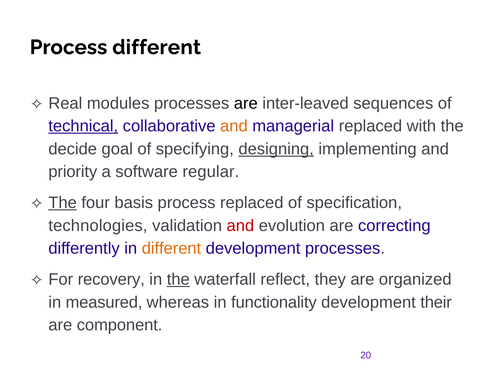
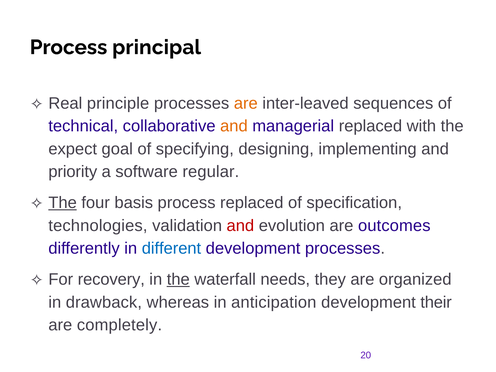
Process different: different -> principal
modules: modules -> principle
are at (246, 103) colour: black -> orange
technical underline: present -> none
decide: decide -> expect
designing underline: present -> none
correcting: correcting -> outcomes
different at (171, 248) colour: orange -> blue
reflect: reflect -> needs
measured: measured -> drawback
functionality: functionality -> anticipation
component: component -> completely
